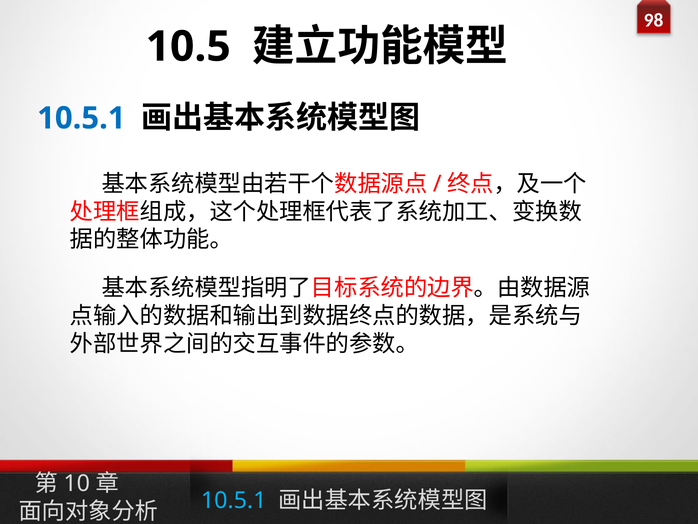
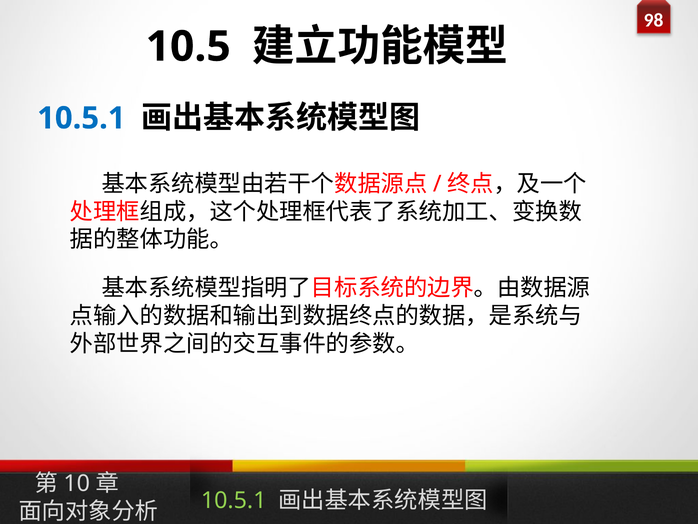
10.5.1 at (234, 500) colour: light blue -> light green
